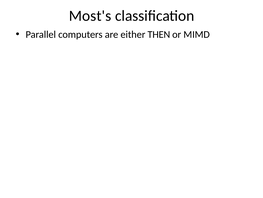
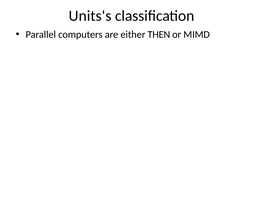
Most's: Most's -> Units's
